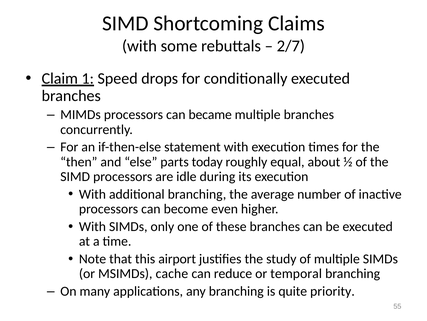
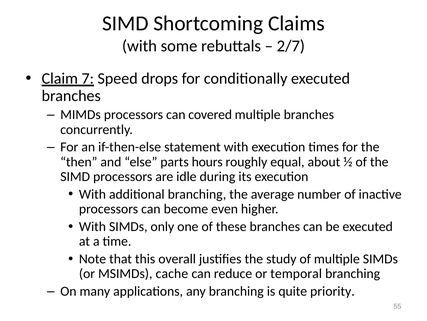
1: 1 -> 7
became: became -> covered
today: today -> hours
airport: airport -> overall
